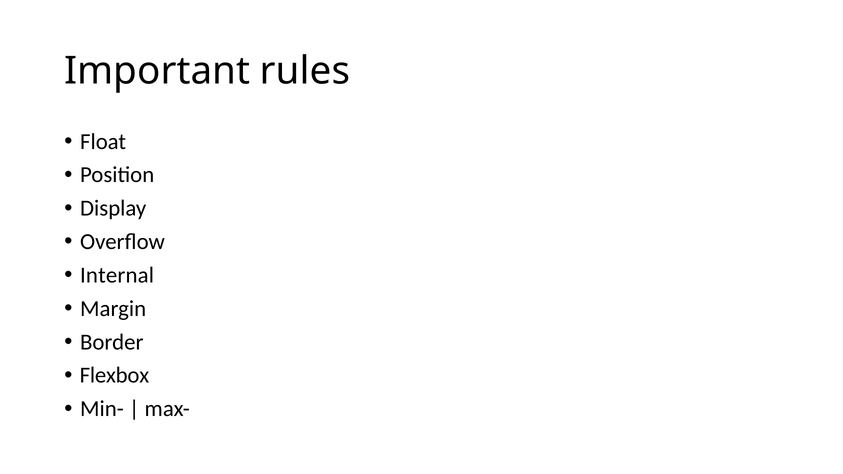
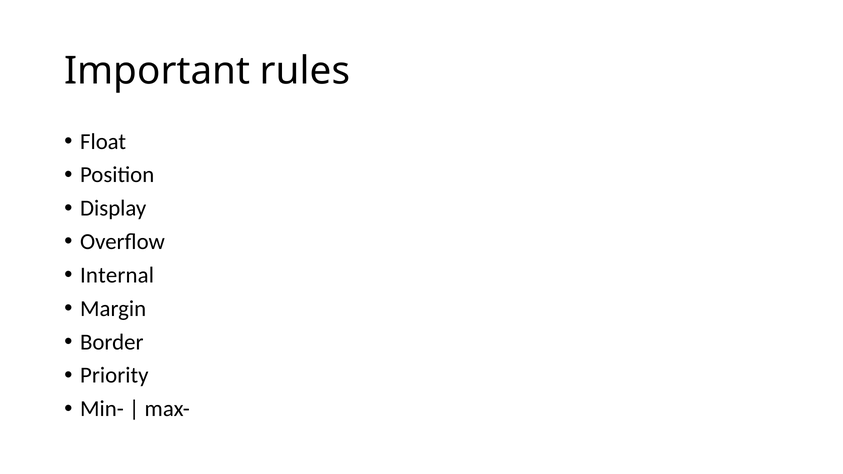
Flexbox: Flexbox -> Priority
